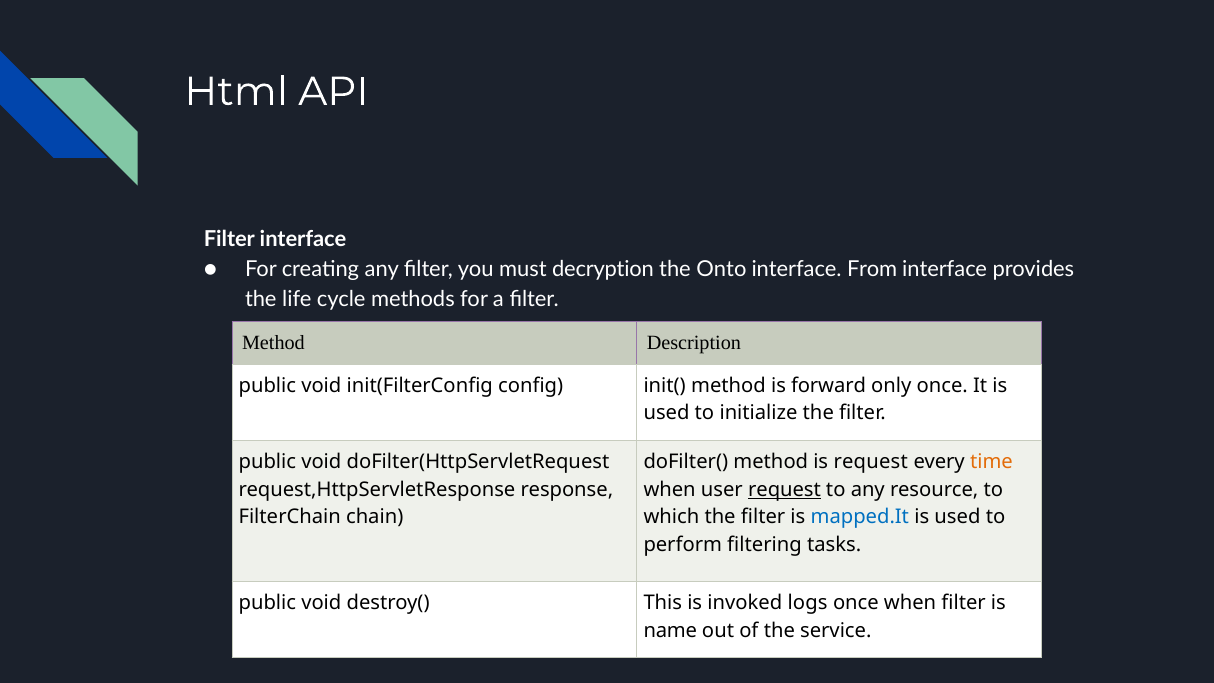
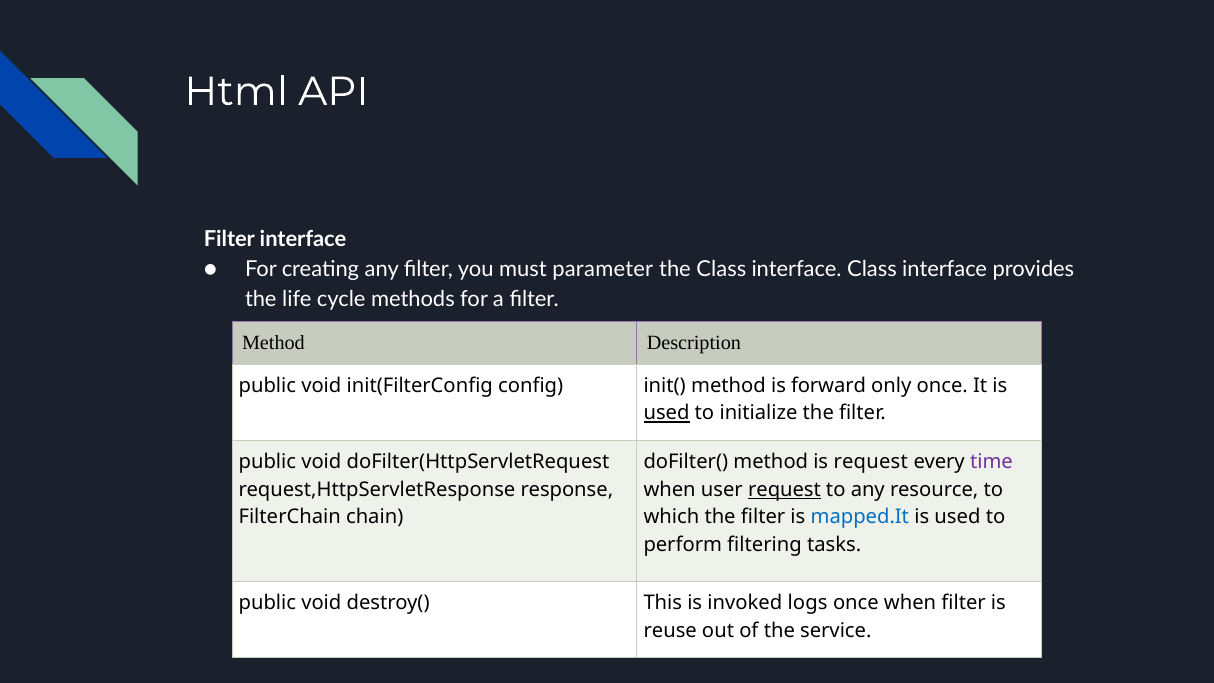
decryption: decryption -> parameter
the Onto: Onto -> Class
interface From: From -> Class
used at (667, 413) underline: none -> present
time colour: orange -> purple
name: name -> reuse
